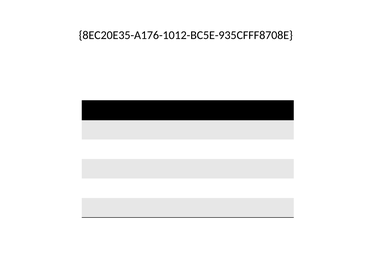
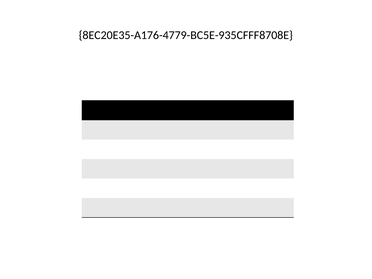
8EC20E35-A176-1012-BC5E-935CFFF8708E: 8EC20E35-A176-1012-BC5E-935CFFF8708E -> 8EC20E35-A176-4779-BC5E-935CFFF8708E
